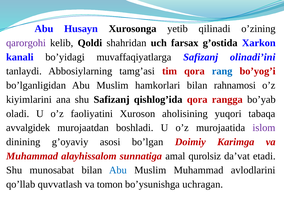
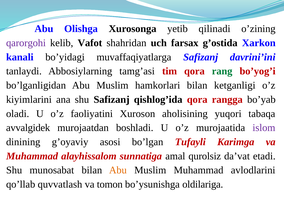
Husayn: Husayn -> Olishga
Qoldi: Qoldi -> Vafot
olinadi’ini: olinadi’ini -> davrini’ini
rang colour: blue -> green
rahnamosi: rahnamosi -> ketganligi
Doimiy: Doimiy -> Tufayli
Abu at (118, 170) colour: blue -> orange
uchragan: uchragan -> oldilariga
